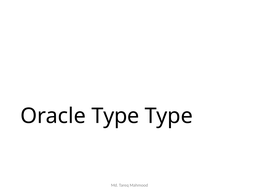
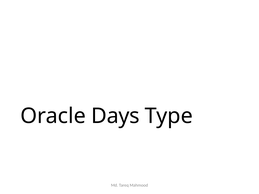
Oracle Type: Type -> Days
